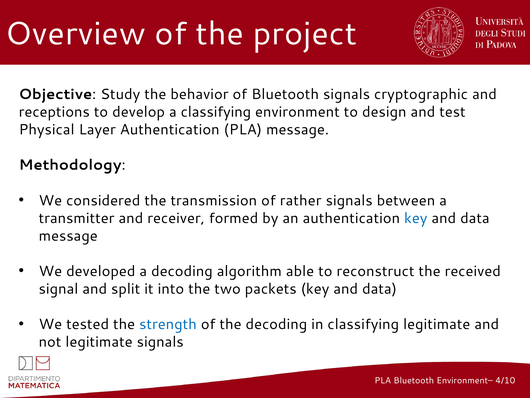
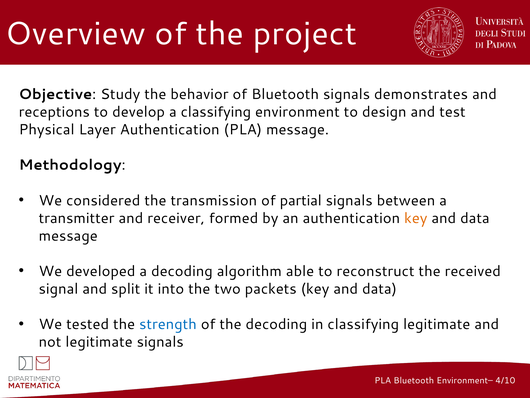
cryptographic: cryptographic -> demonstrates
rather: rather -> partial
key at (416, 218) colour: blue -> orange
